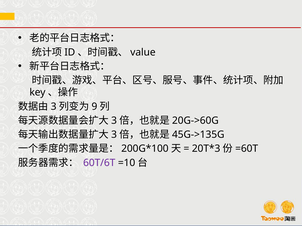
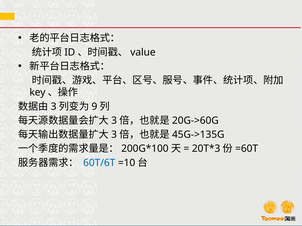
60T/6T colour: purple -> blue
